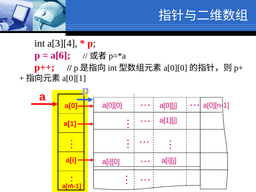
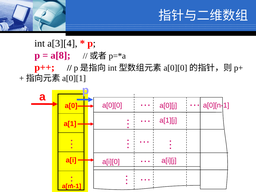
a[6: a[6 -> a[8
